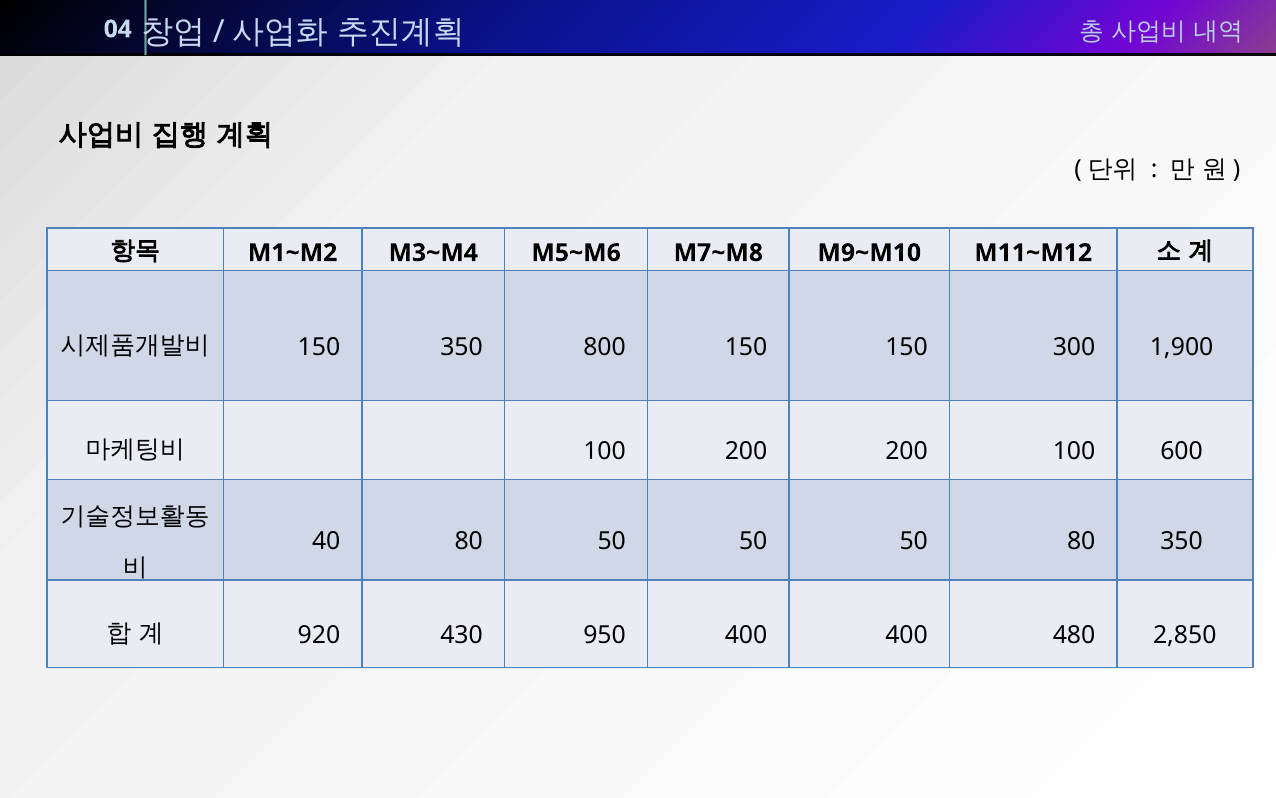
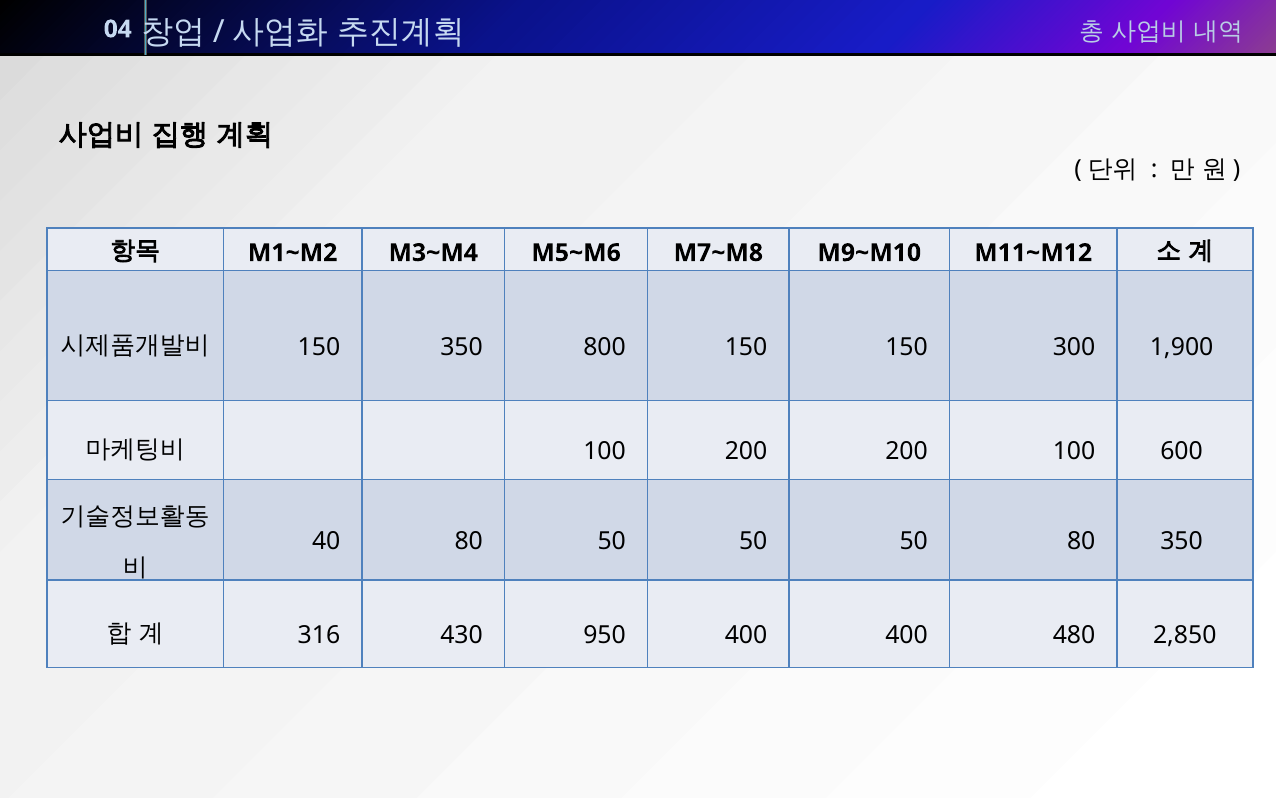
920: 920 -> 316
